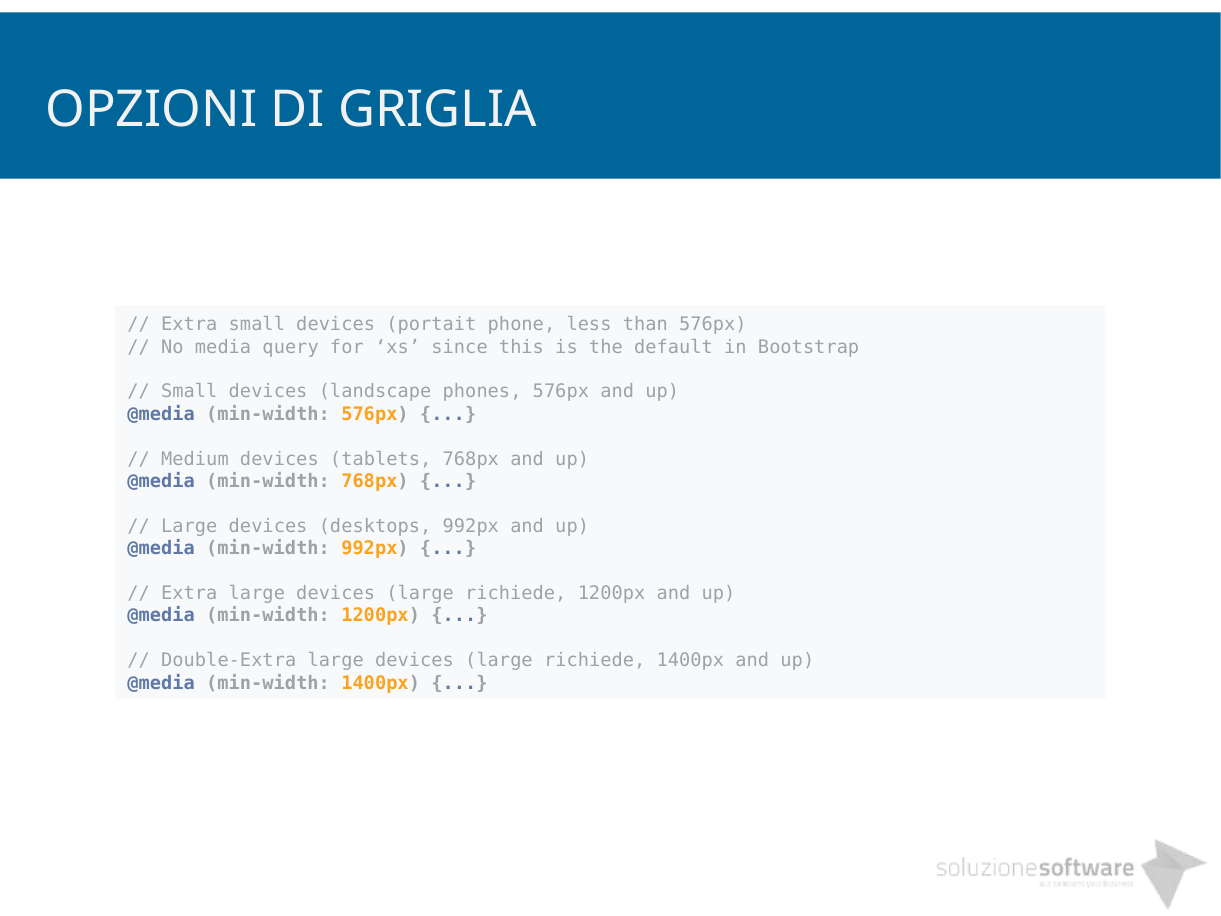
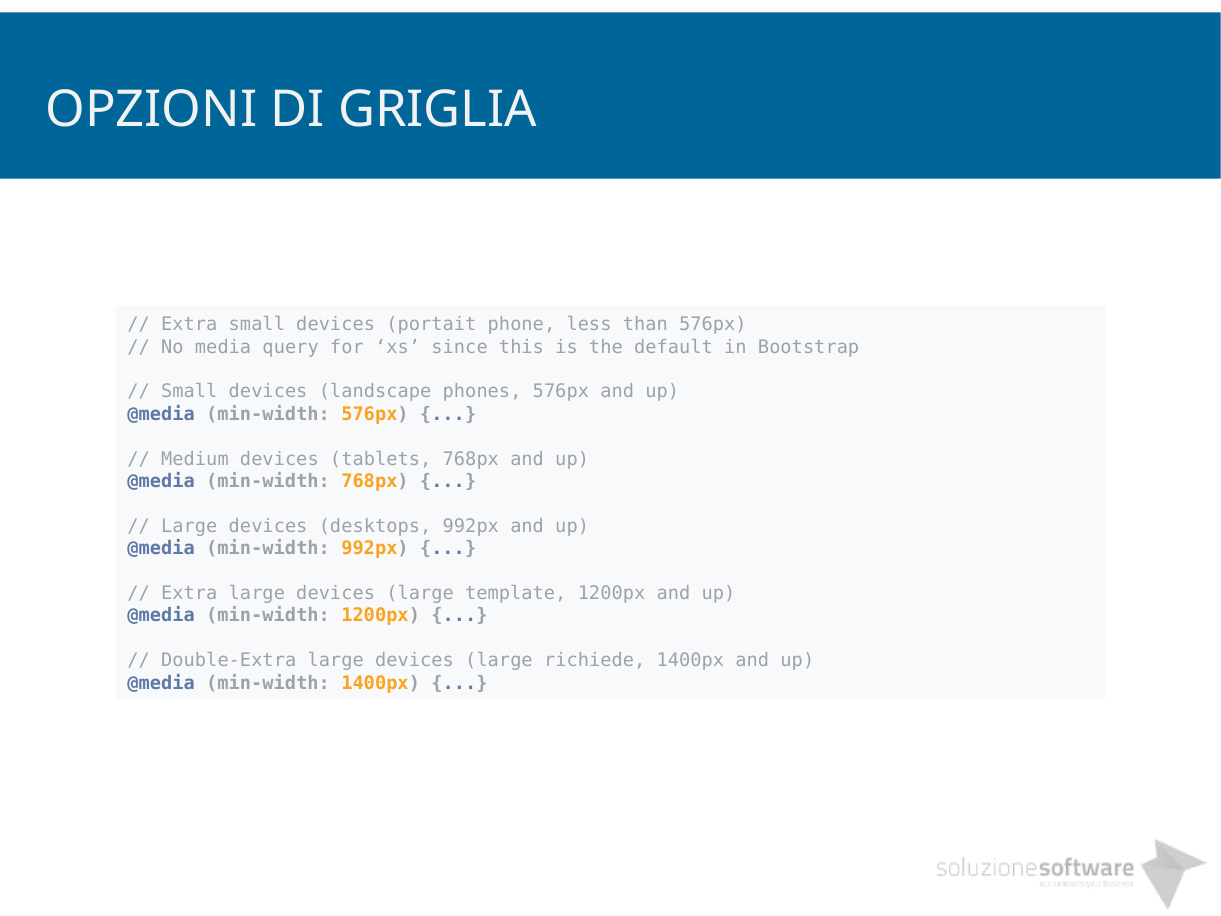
richiede at (516, 593): richiede -> template
